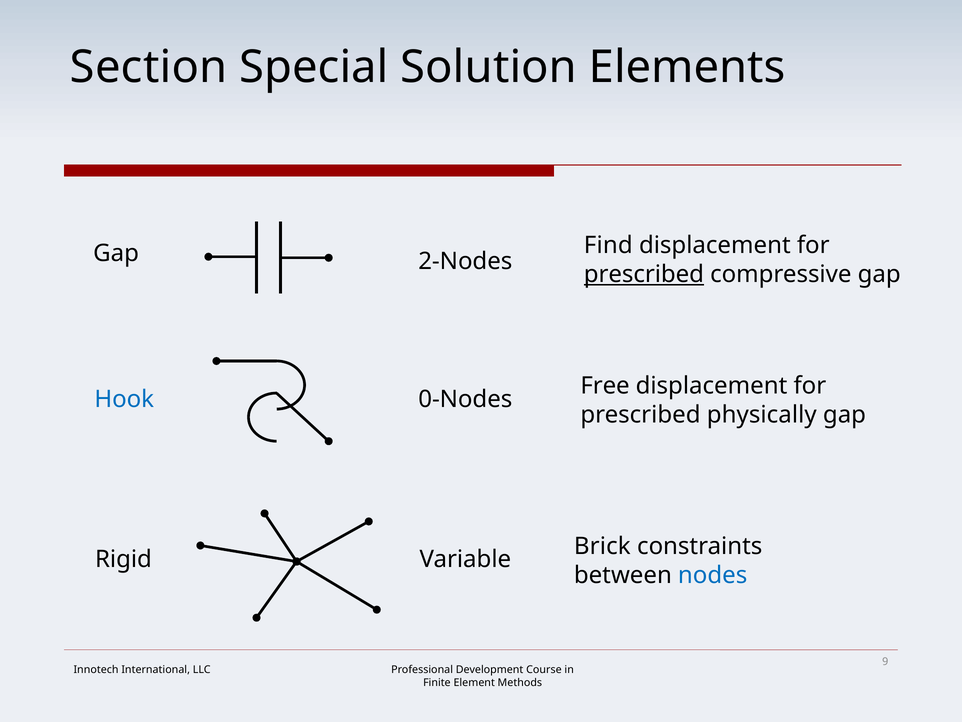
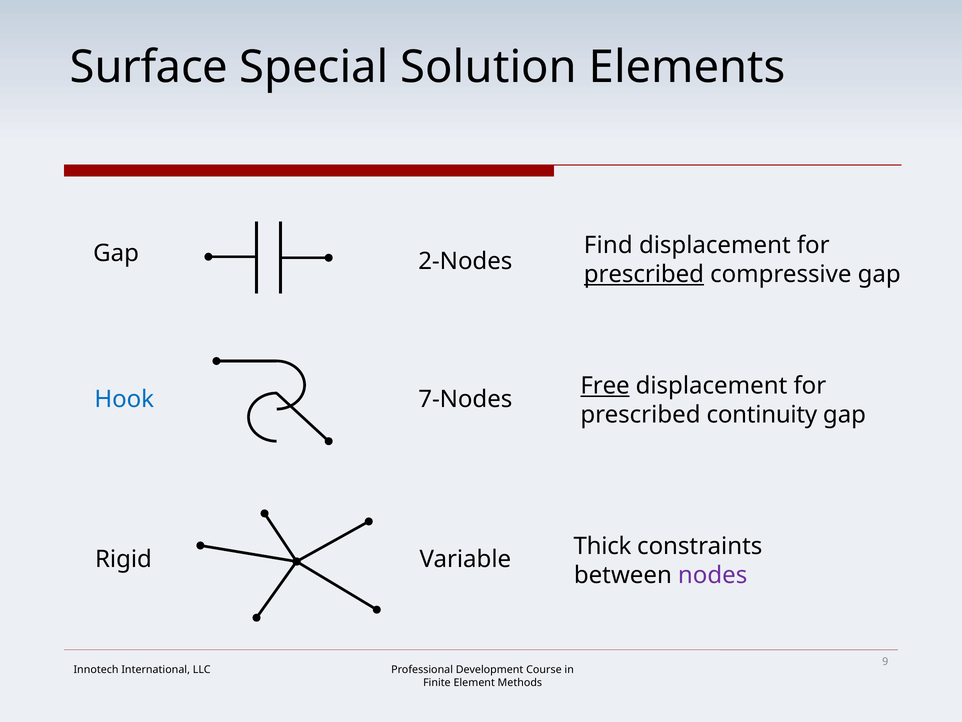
Section: Section -> Surface
Free underline: none -> present
0-Nodes: 0-Nodes -> 7-Nodes
physically: physically -> continuity
Brick: Brick -> Thick
nodes colour: blue -> purple
